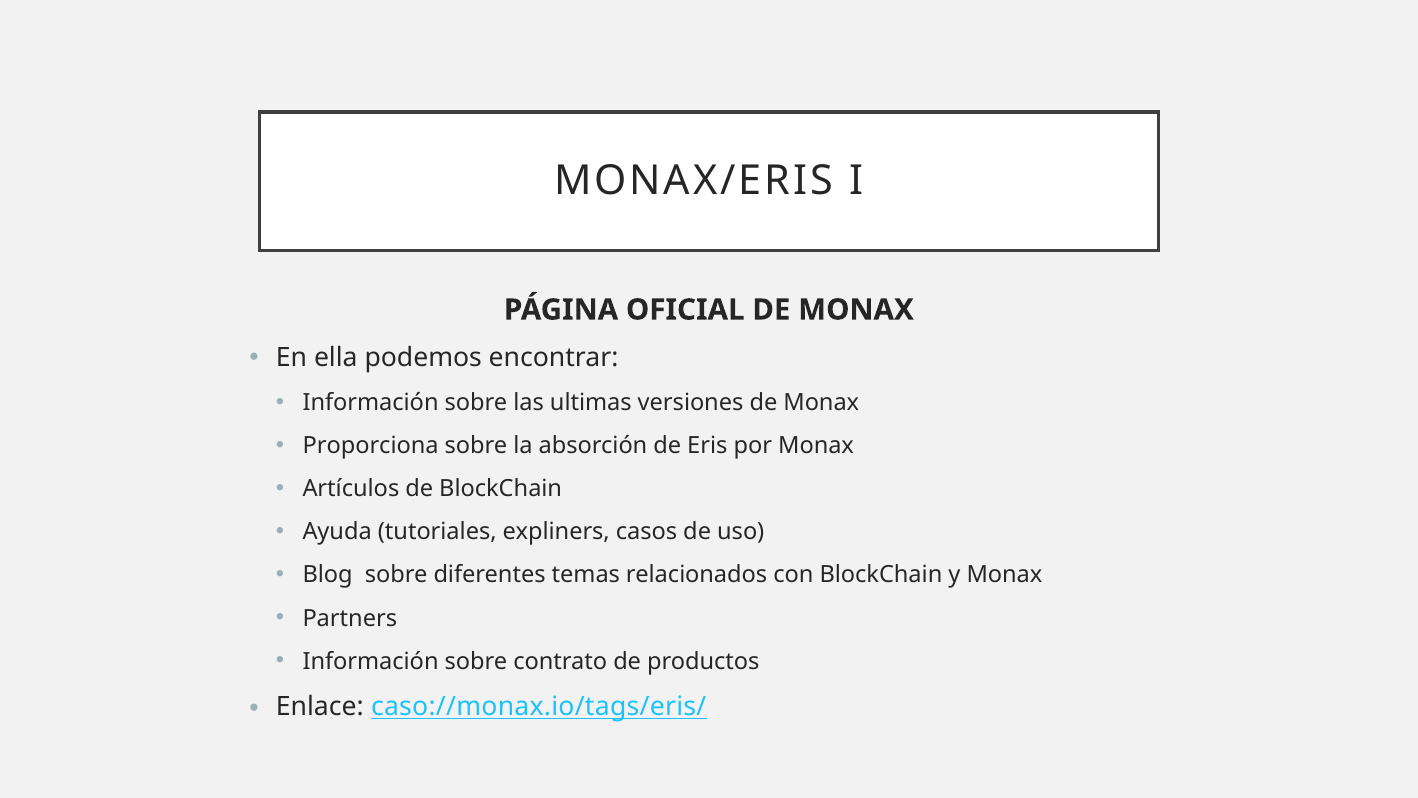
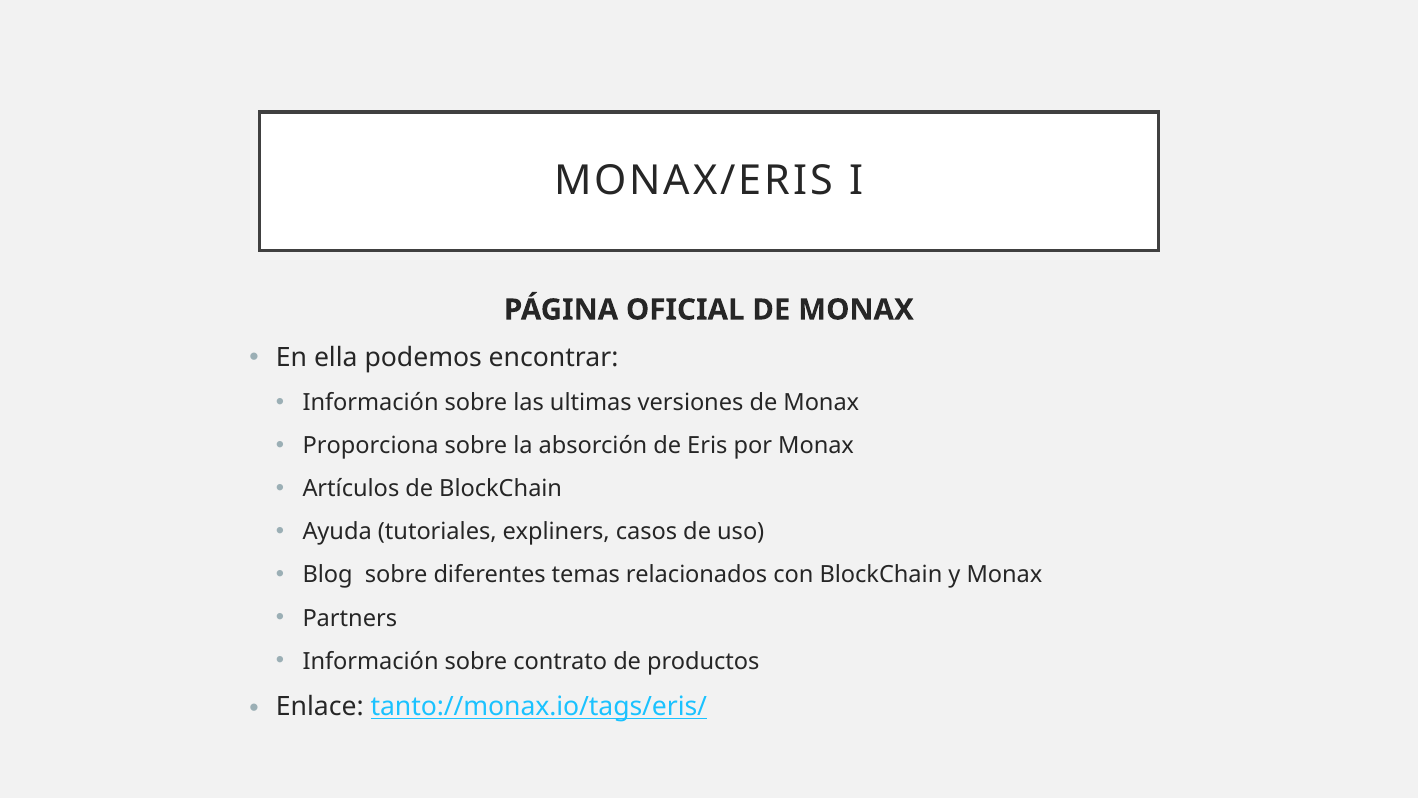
caso://monax.io/tags/eris/: caso://monax.io/tags/eris/ -> tanto://monax.io/tags/eris/
